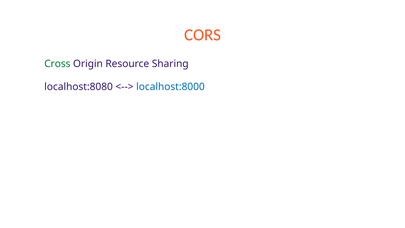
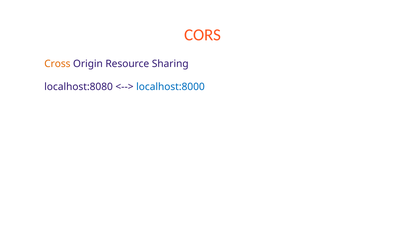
Cross colour: green -> orange
